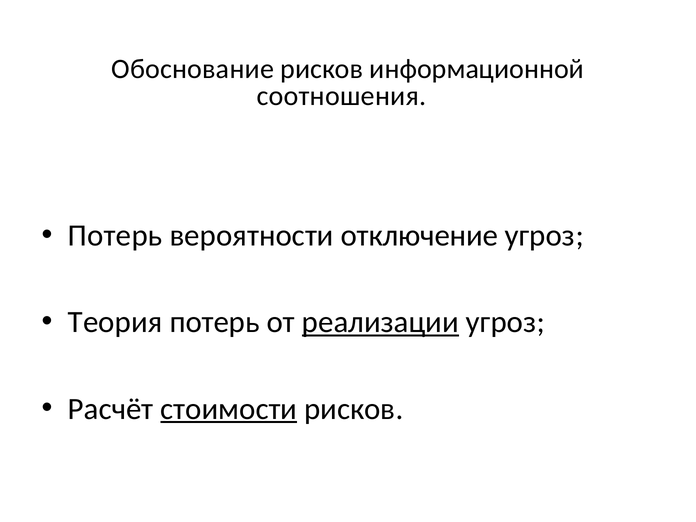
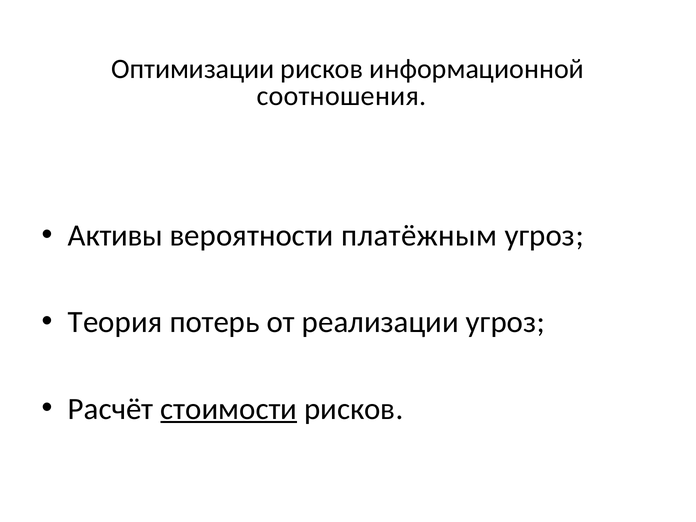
Обоснование: Обоснование -> Оптимизации
Потерь at (115, 235): Потерь -> Активы
отключение: отключение -> платёжным
реализации underline: present -> none
